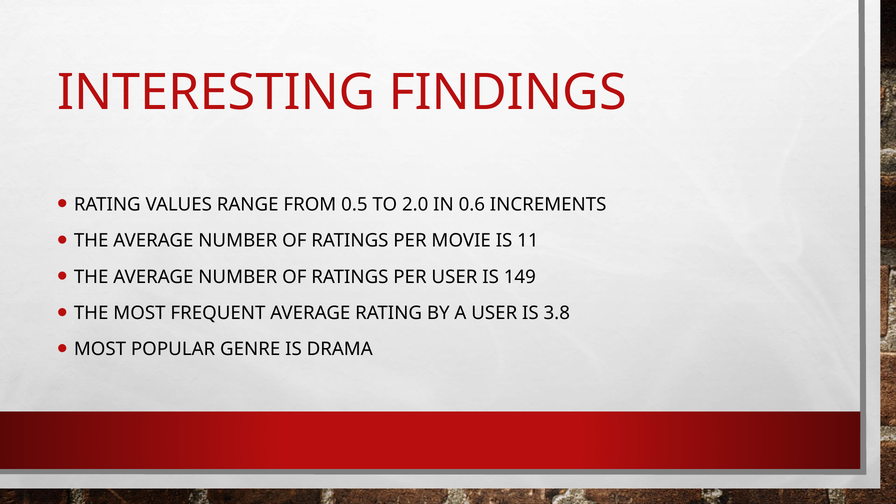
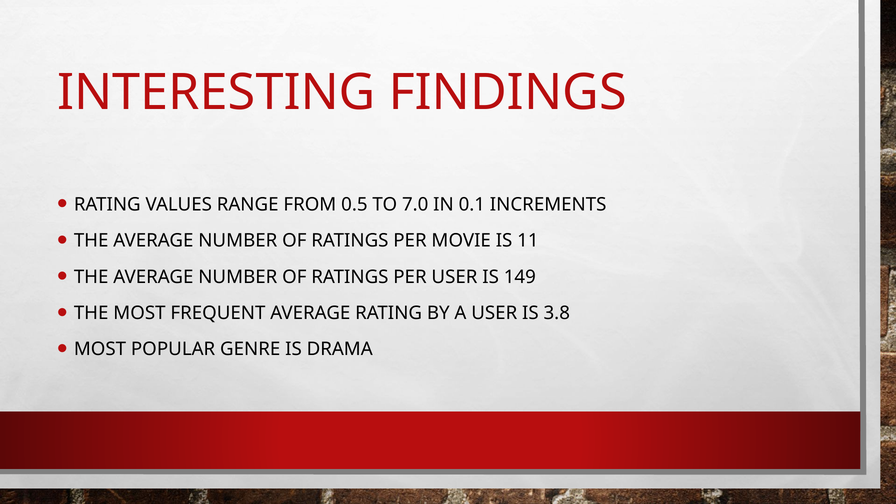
2.0: 2.0 -> 7.0
0.6: 0.6 -> 0.1
